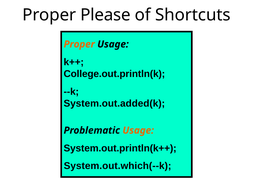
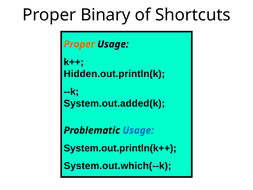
Please: Please -> Binary
College.out.println(k: College.out.println(k -> Hidden.out.println(k
Usage at (138, 130) colour: orange -> blue
